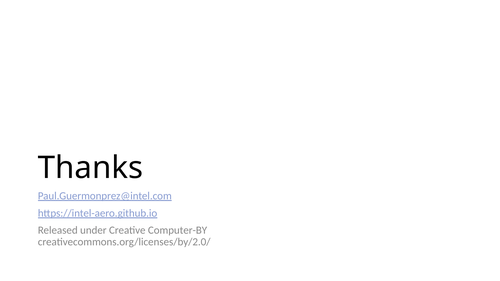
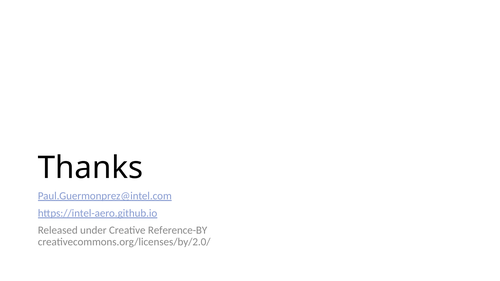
Computer-BY: Computer-BY -> Reference-BY
